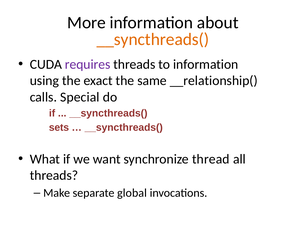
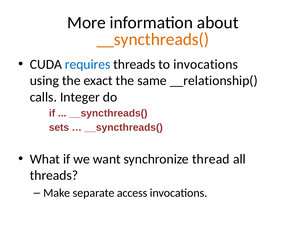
requires colour: purple -> blue
to information: information -> invocations
Special: Special -> Integer
global: global -> access
